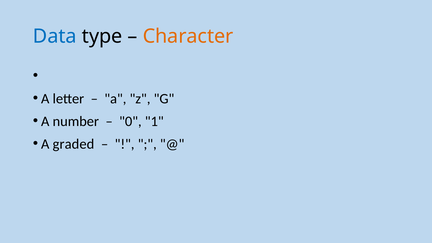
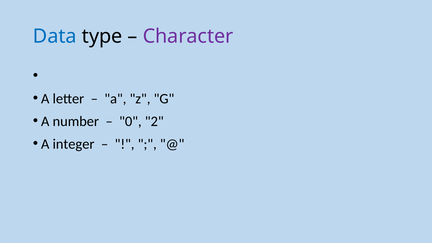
Character colour: orange -> purple
1: 1 -> 2
graded: graded -> integer
